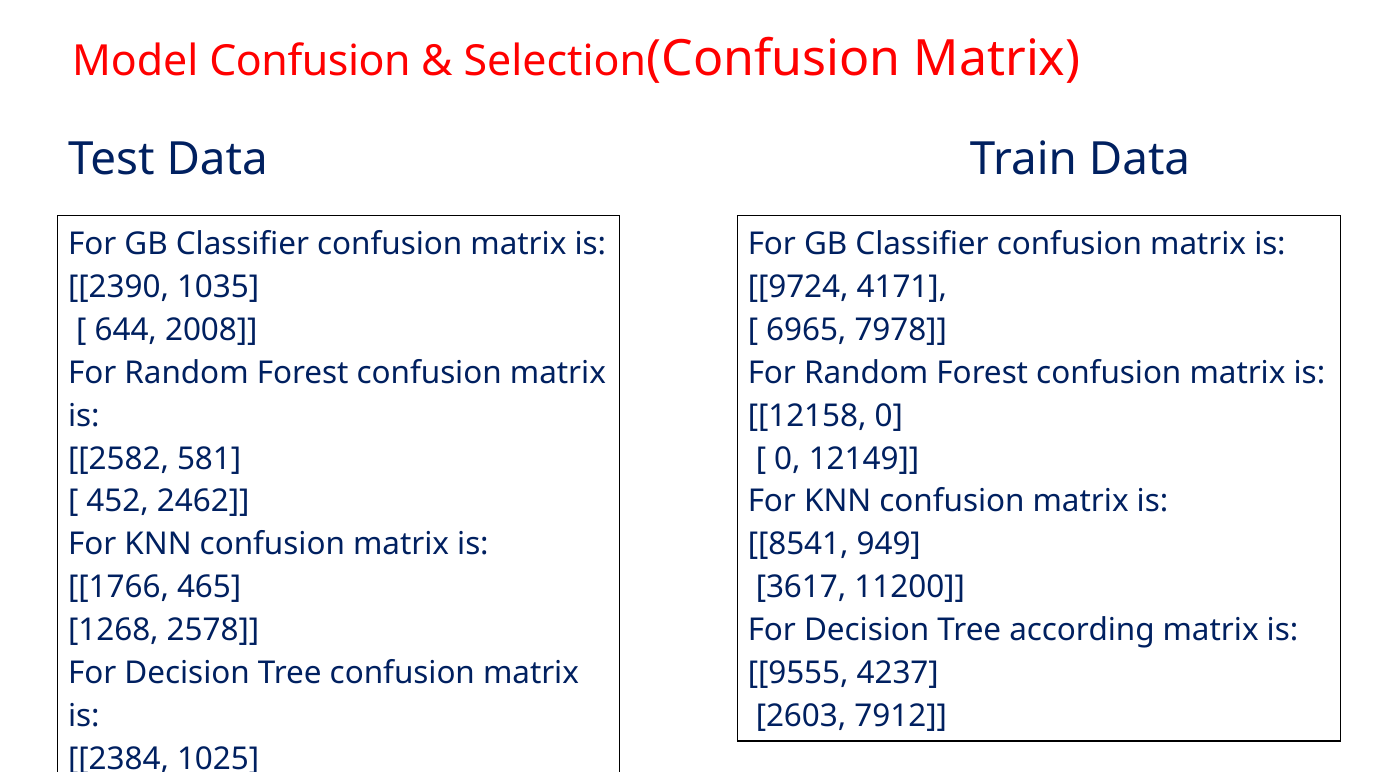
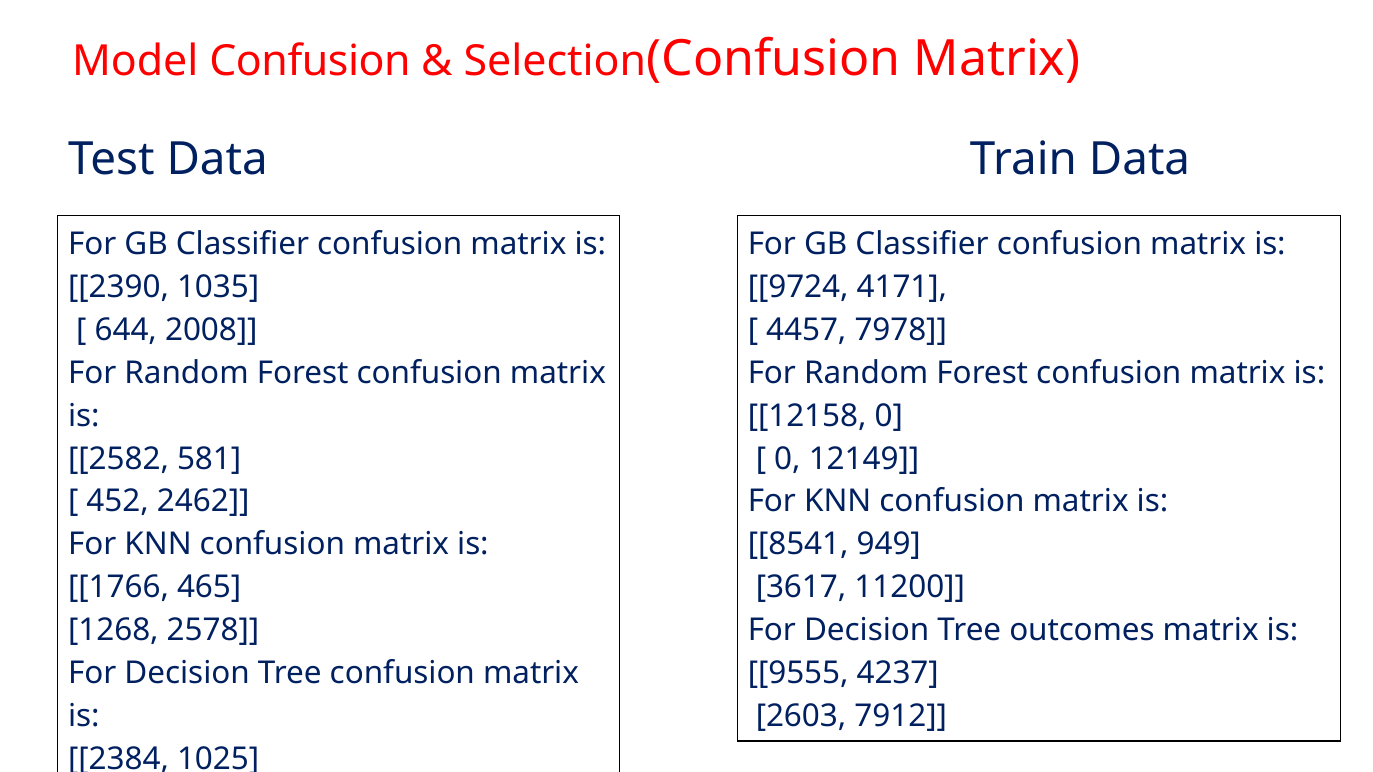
6965: 6965 -> 4457
according: according -> outcomes
